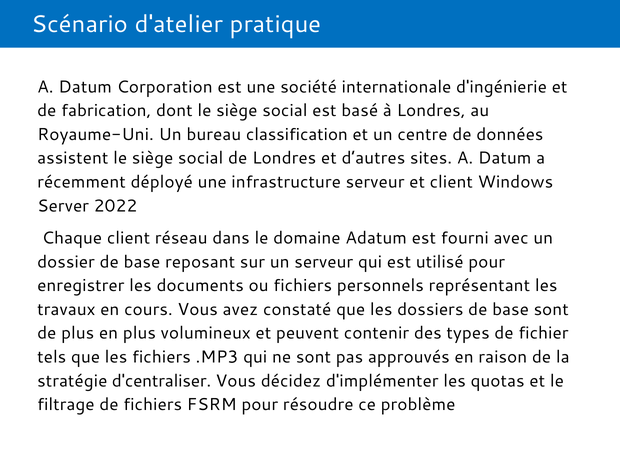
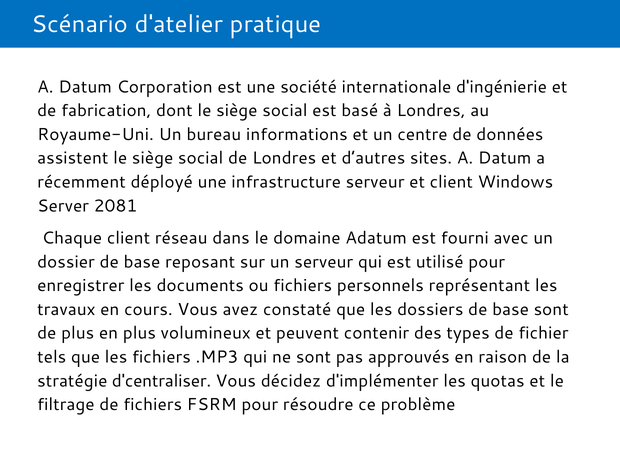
classification: classification -> informations
2022: 2022 -> 2081
